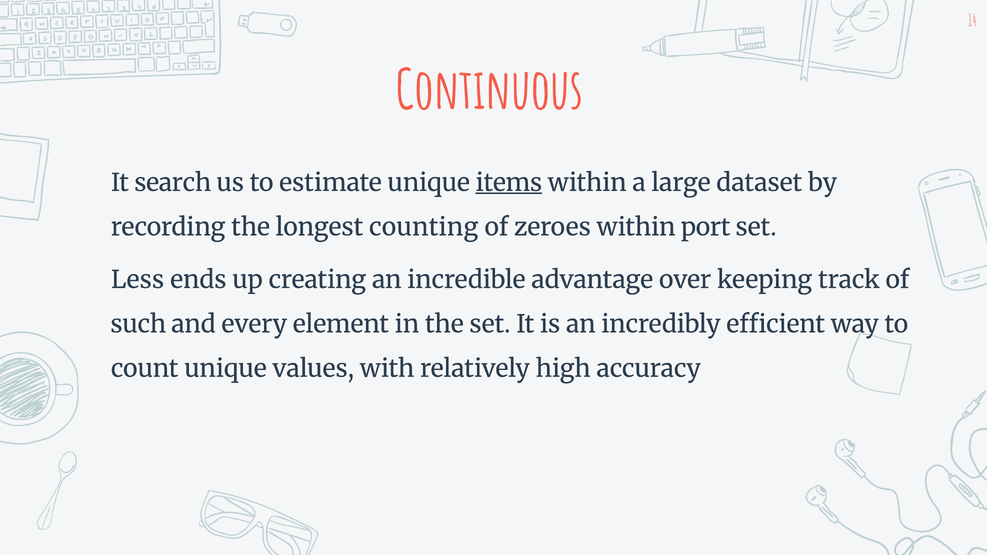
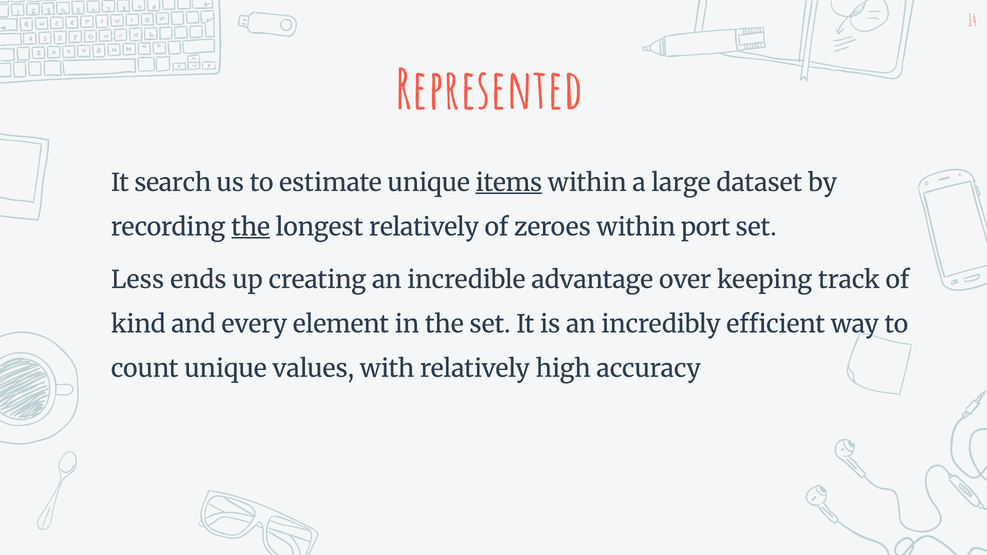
Continuous: Continuous -> Represented
the at (251, 227) underline: none -> present
longest counting: counting -> relatively
such: such -> kind
